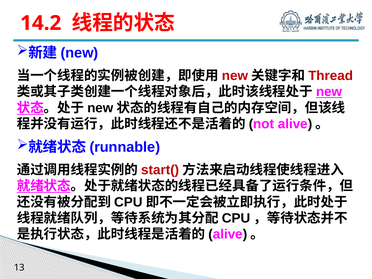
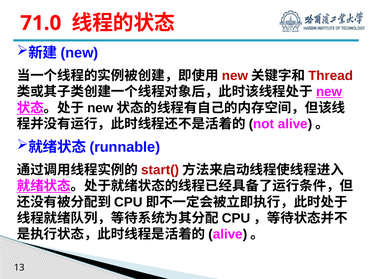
14.2: 14.2 -> 71.0
